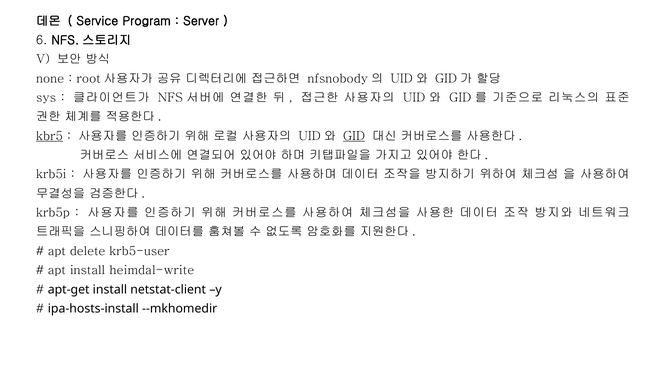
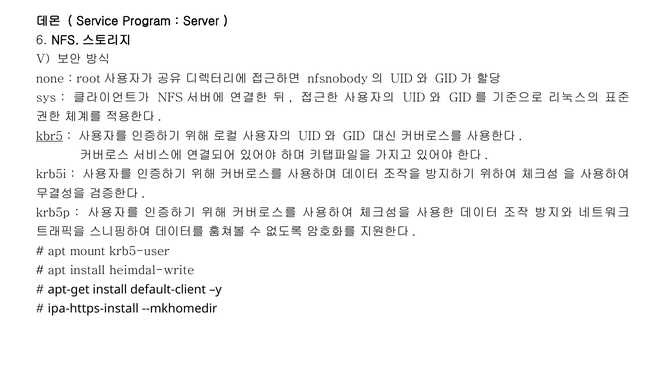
GID at (354, 136) underline: present -> none
delete: delete -> mount
netstat-client: netstat-client -> default-client
ipa-hosts-install: ipa-hosts-install -> ipa-https-install
